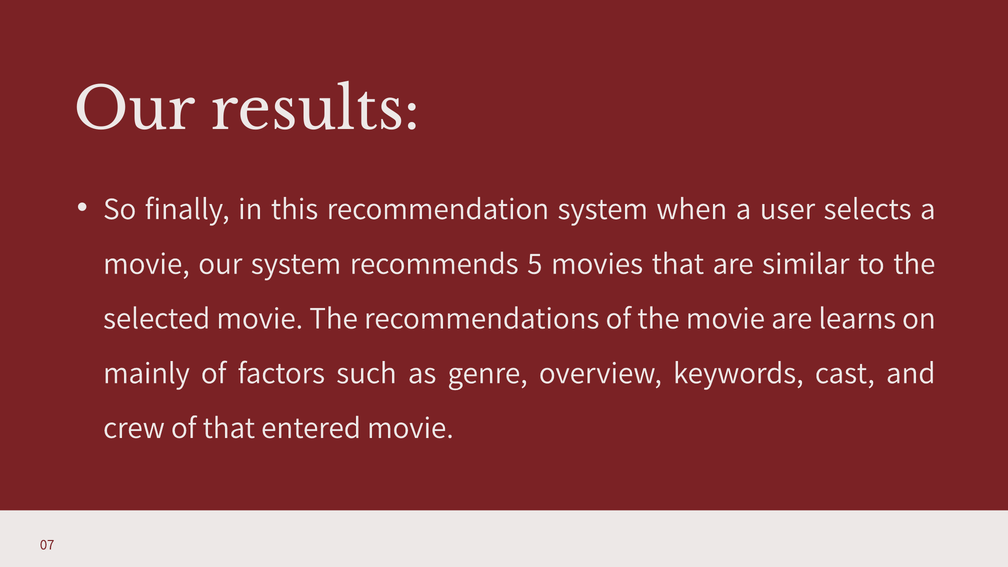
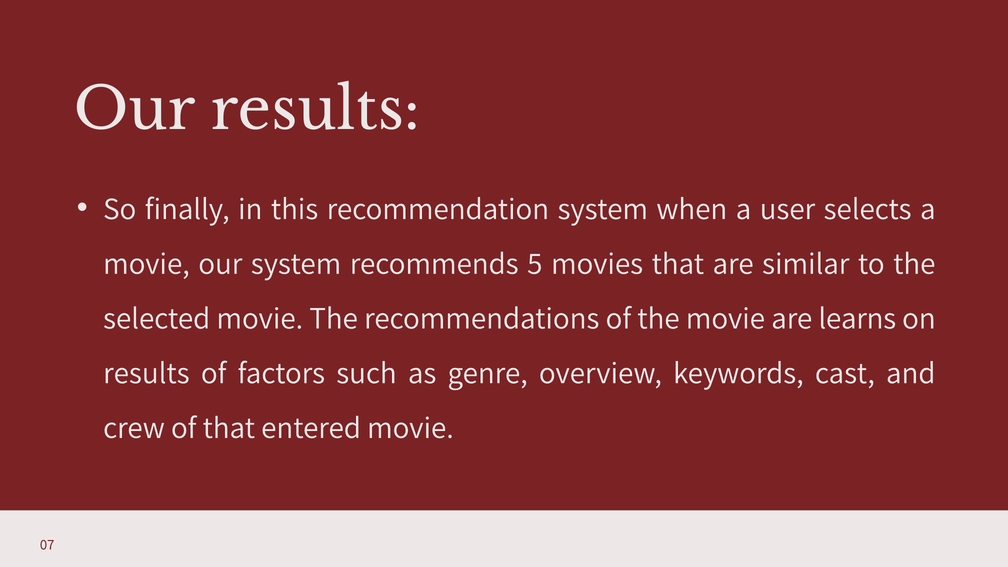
mainly at (146, 373): mainly -> results
